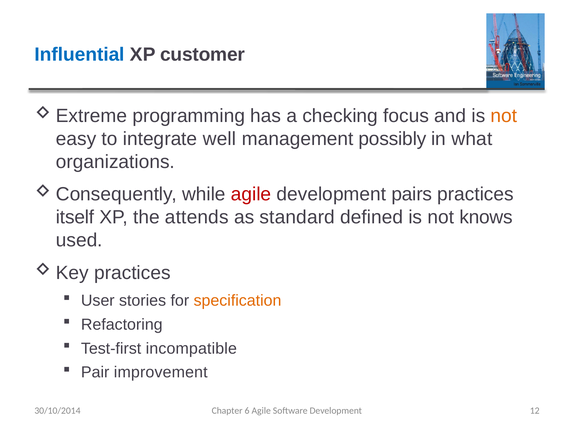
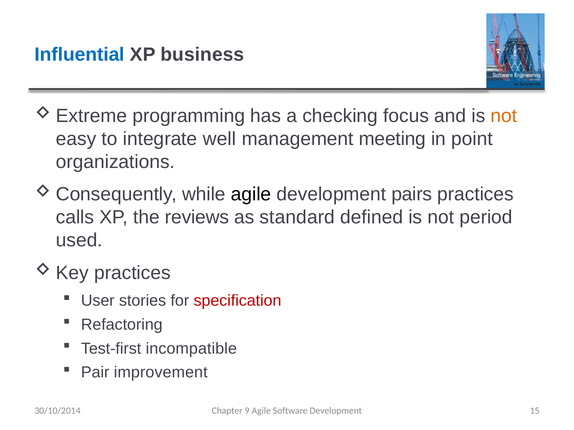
customer: customer -> business
possibly: possibly -> meeting
what: what -> point
agile at (251, 195) colour: red -> black
itself: itself -> calls
attends: attends -> reviews
knows: knows -> period
specification colour: orange -> red
6: 6 -> 9
12: 12 -> 15
